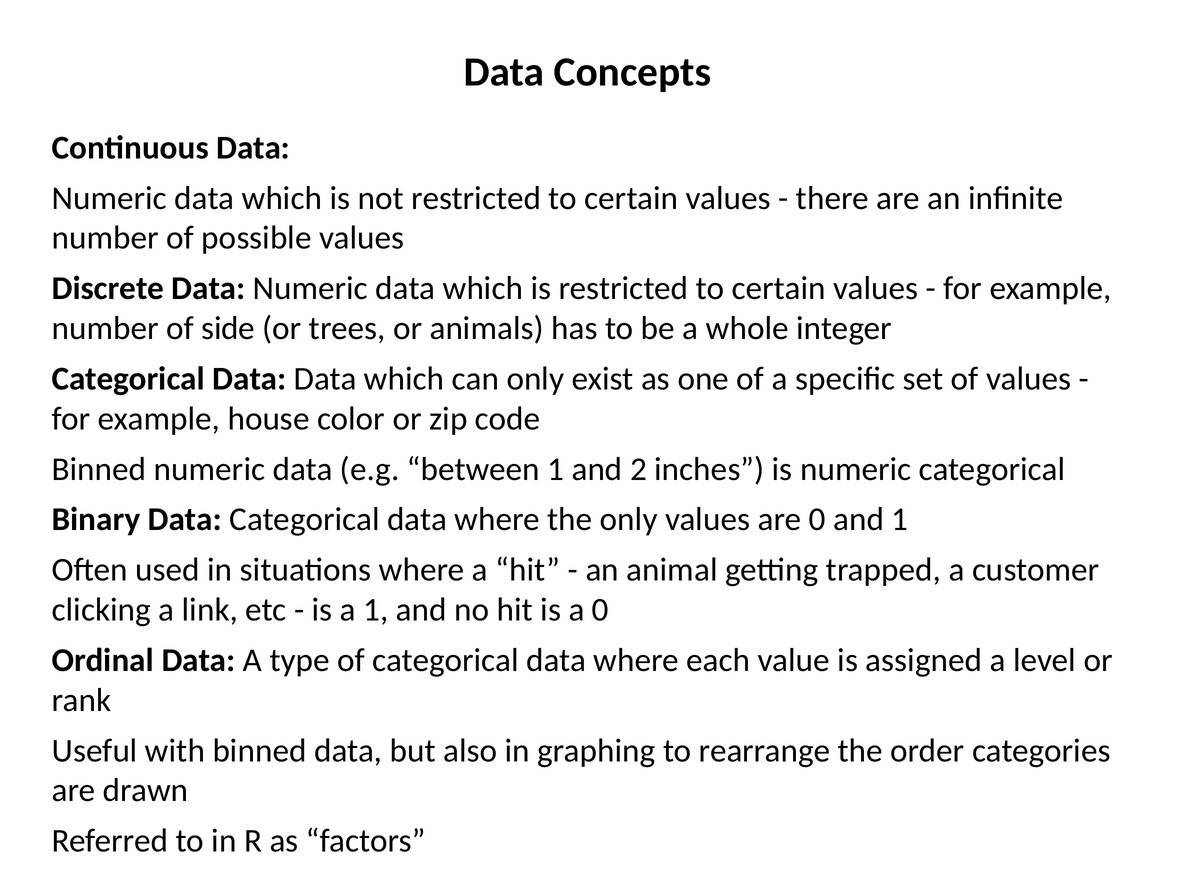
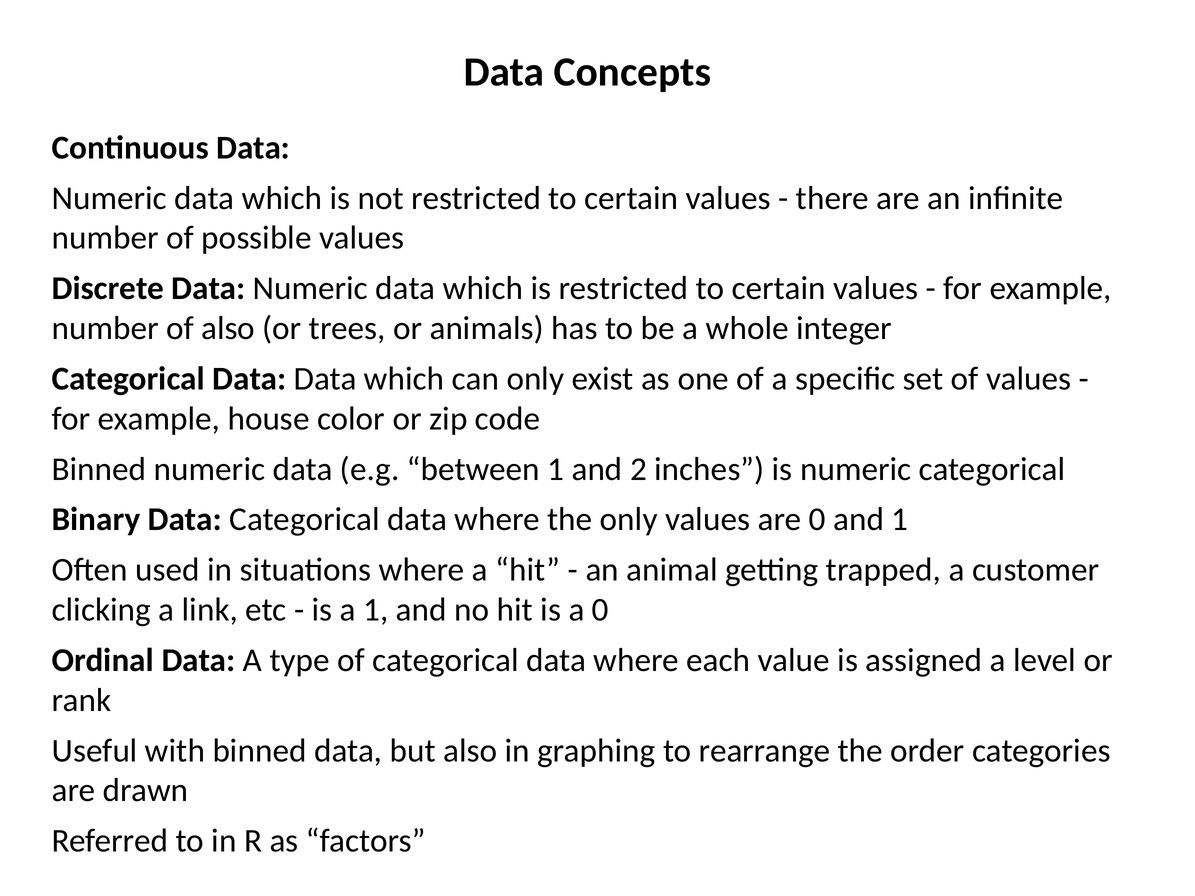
of side: side -> also
